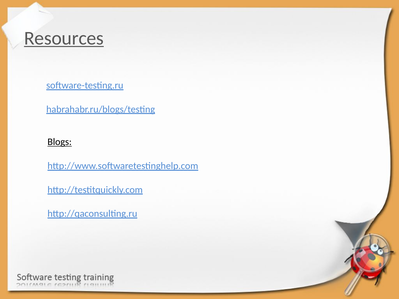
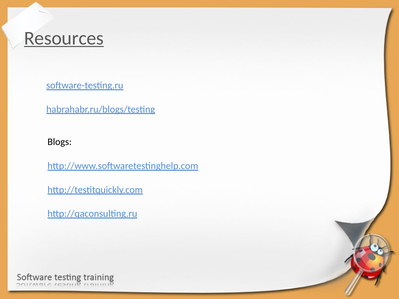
Blogs underline: present -> none
